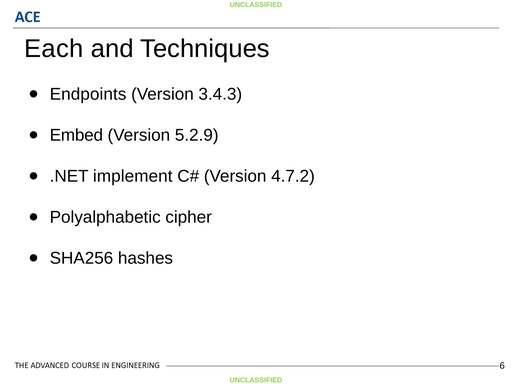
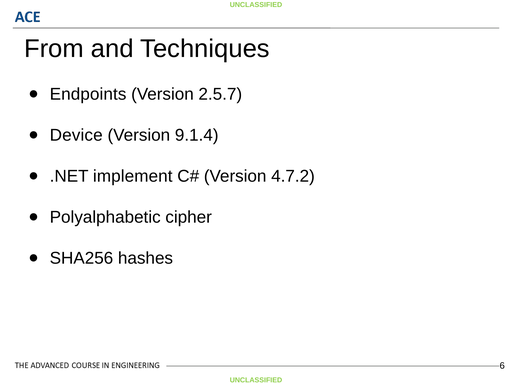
Each: Each -> From
3.4.3: 3.4.3 -> 2.5.7
Embed: Embed -> Device
5.2.9: 5.2.9 -> 9.1.4
